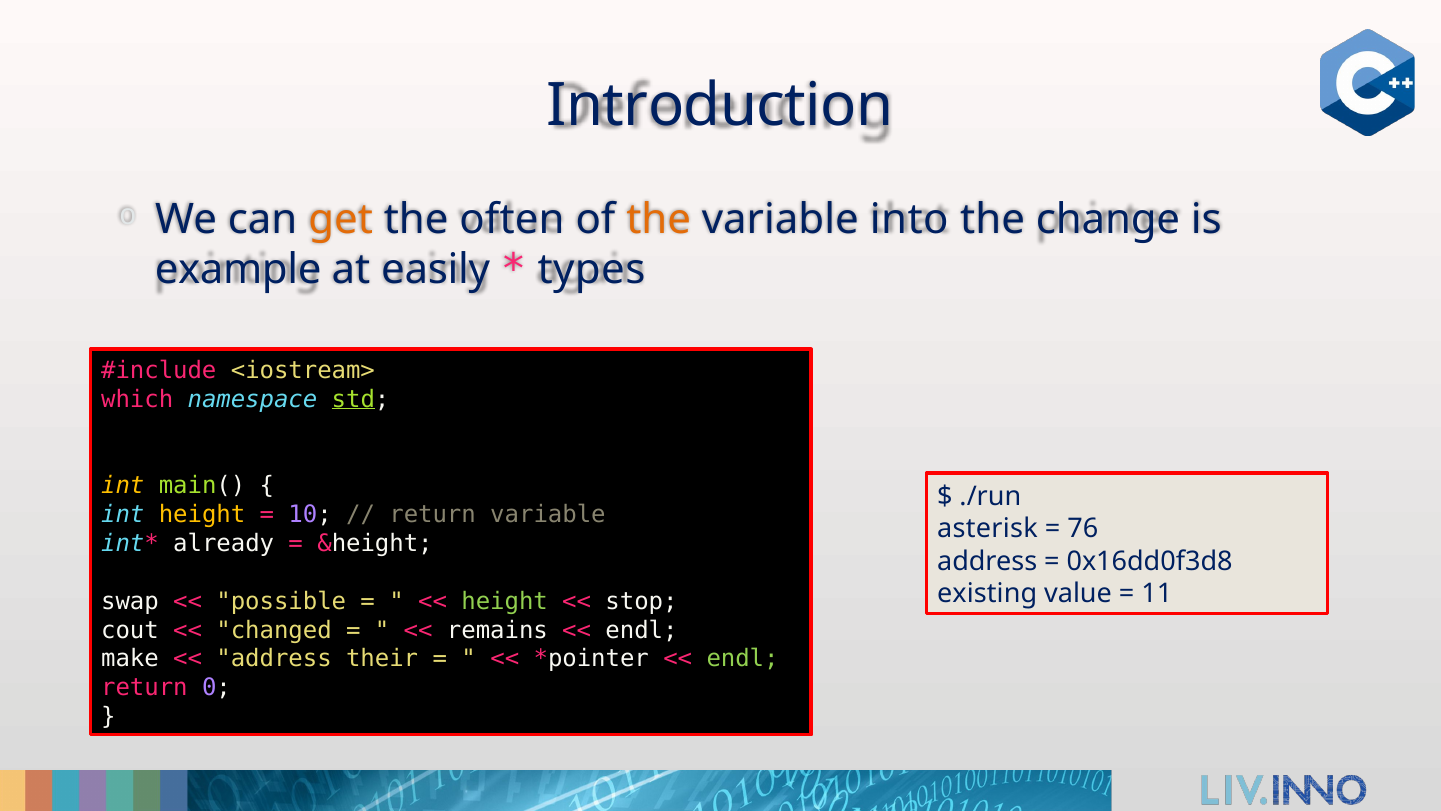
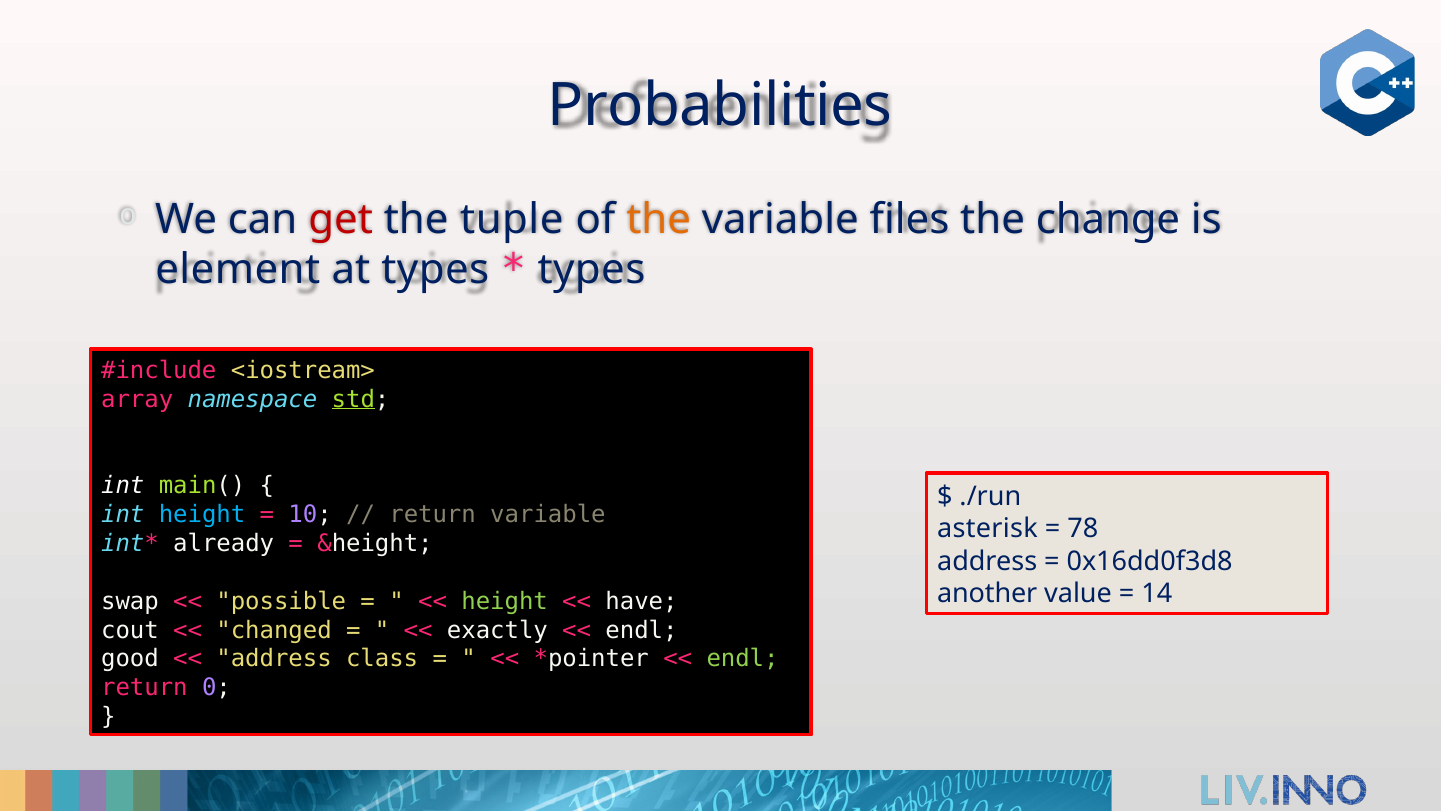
Introduction: Introduction -> Probabilities
get colour: orange -> red
often: often -> tuple
into: into -> files
example: example -> element
at easily: easily -> types
which: which -> array
int at (123, 486) colour: yellow -> white
height at (202, 515) colour: yellow -> light blue
76: 76 -> 78
existing: existing -> another
11: 11 -> 14
stop: stop -> have
remains: remains -> exactly
make: make -> good
their: their -> class
